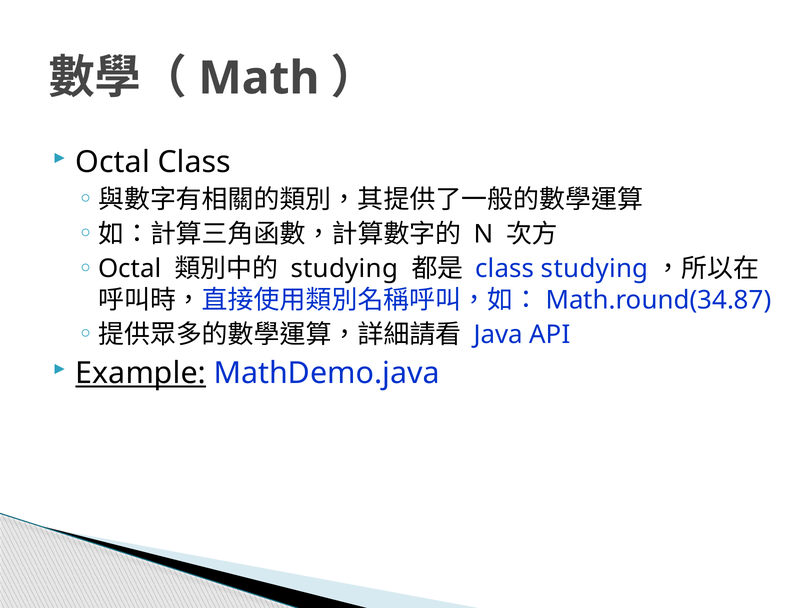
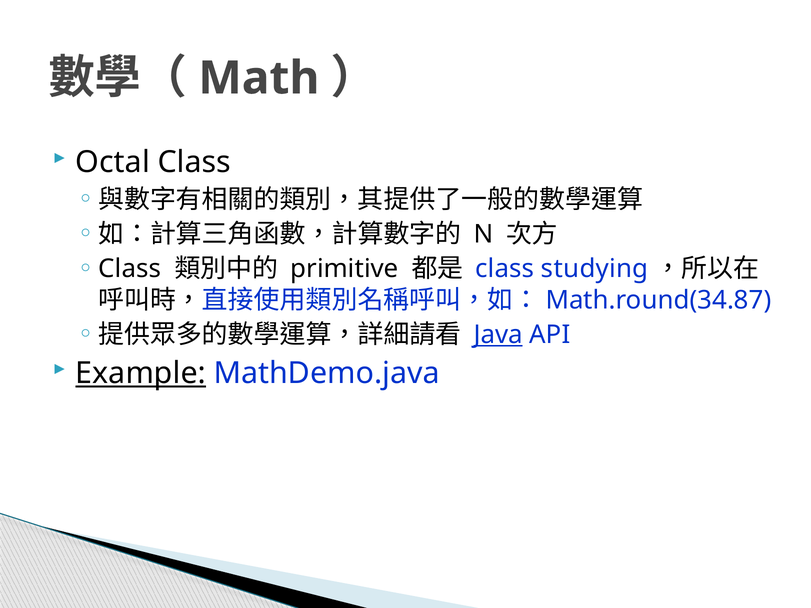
Octal at (130, 269): Octal -> Class
studying at (344, 269): studying -> primitive
Java underline: none -> present
